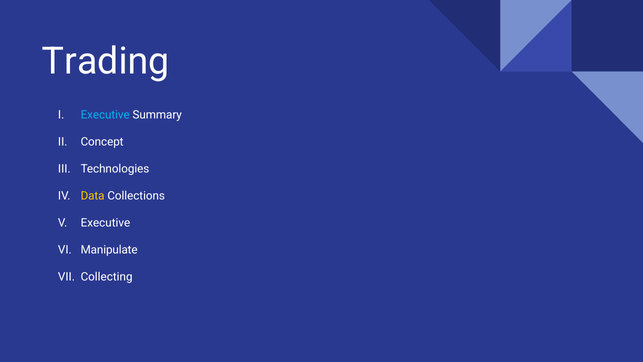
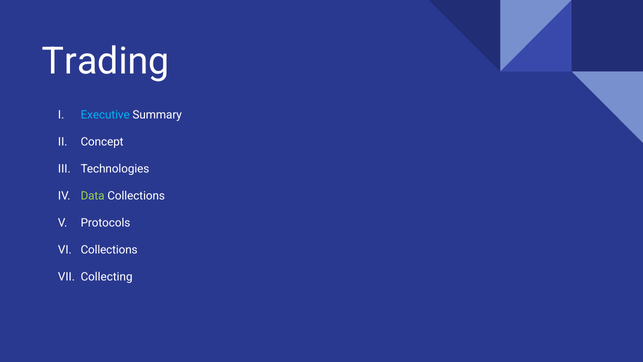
Data colour: yellow -> light green
Executive at (105, 223): Executive -> Protocols
Manipulate at (109, 250): Manipulate -> Collections
